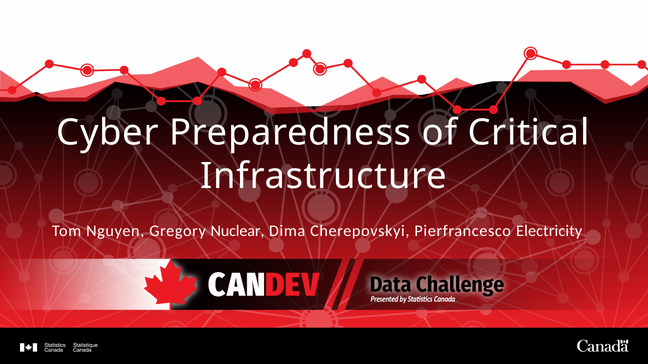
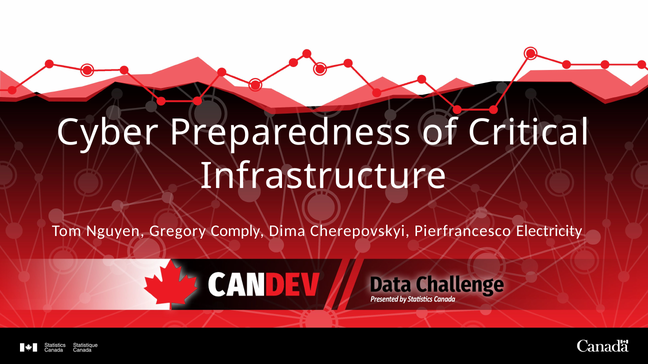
Nuclear: Nuclear -> Comply
